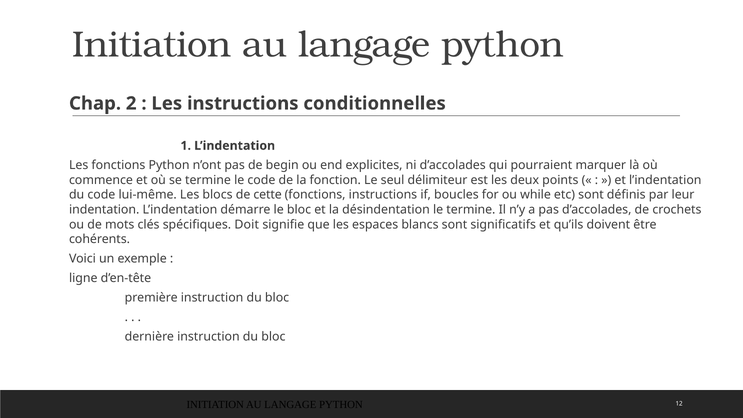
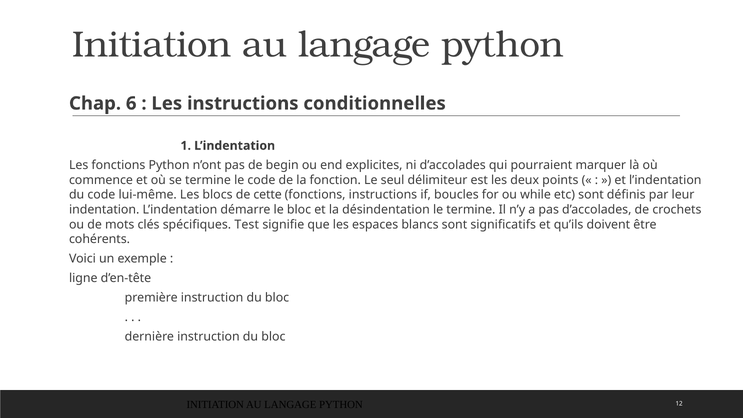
2: 2 -> 6
Doit: Doit -> Test
